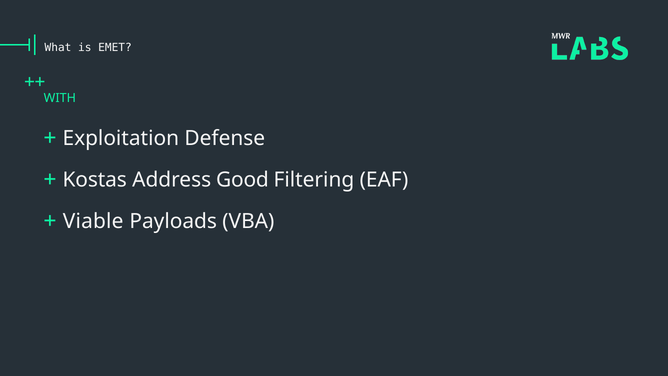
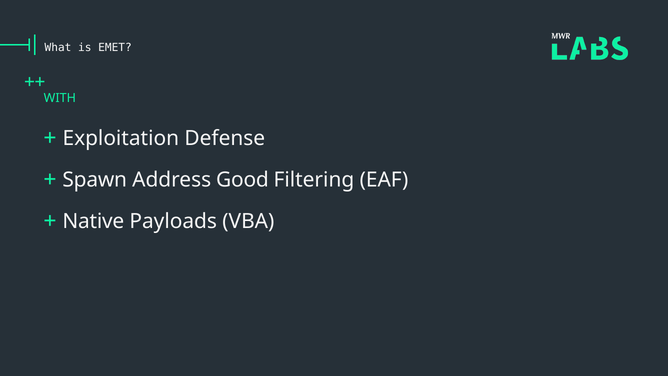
Kostas: Kostas -> Spawn
Viable: Viable -> Native
